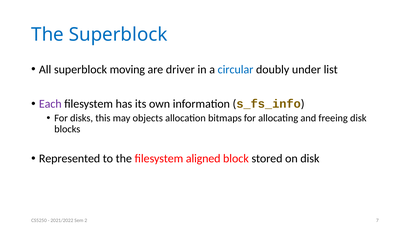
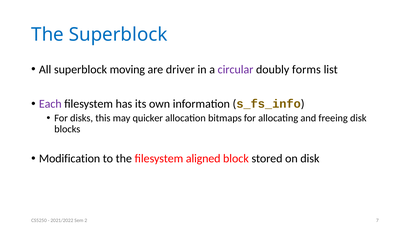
circular colour: blue -> purple
under: under -> forms
objects: objects -> quicker
Represented: Represented -> Modification
